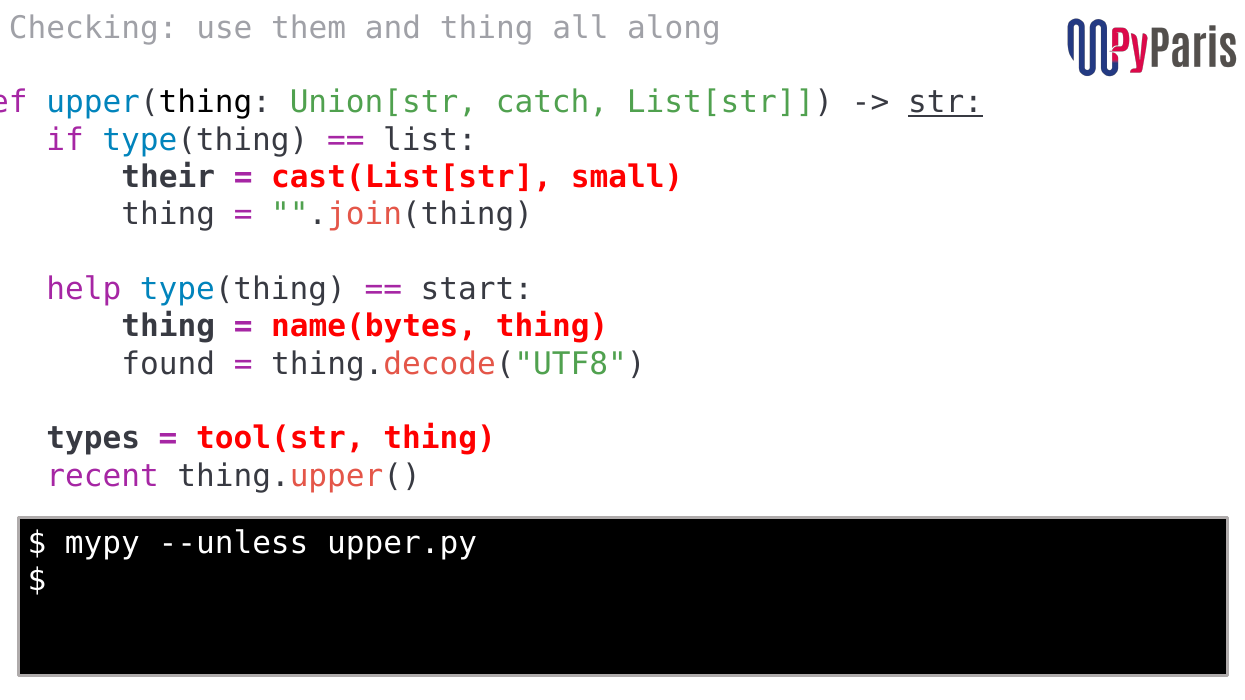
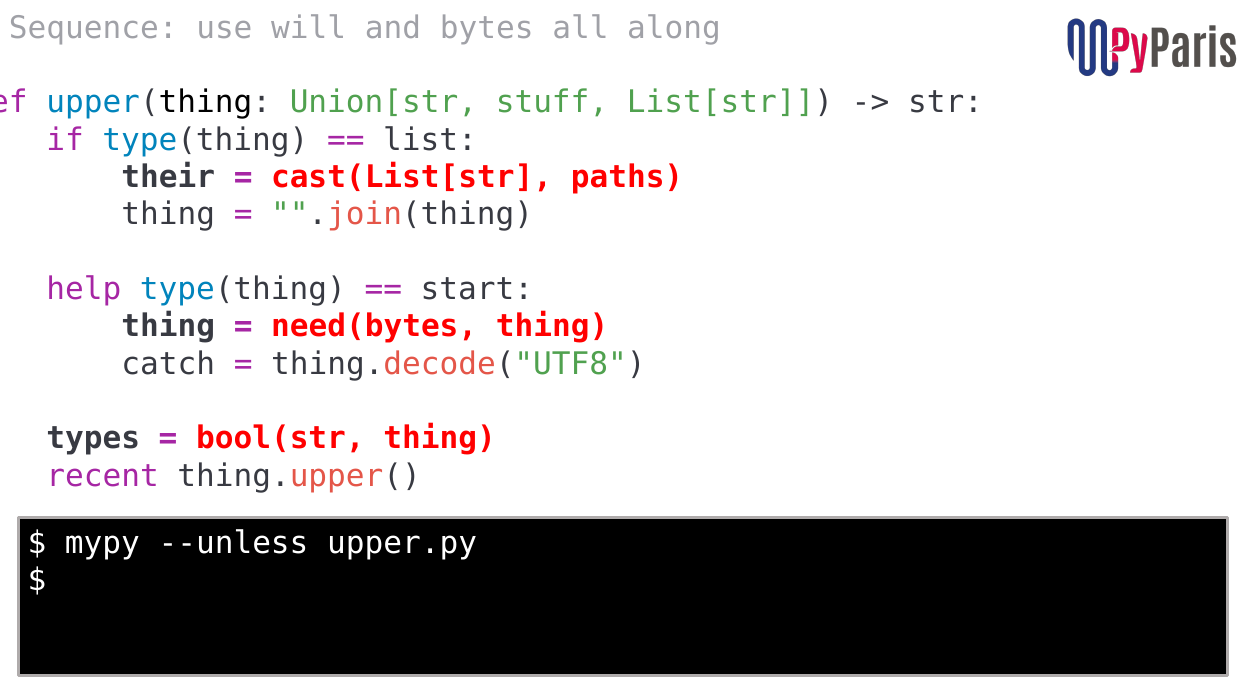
Checking: Checking -> Sequence
them: them -> will
and thing: thing -> bytes
catch: catch -> stuff
str underline: present -> none
small: small -> paths
name(bytes: name(bytes -> need(bytes
found: found -> catch
tool(str: tool(str -> bool(str
